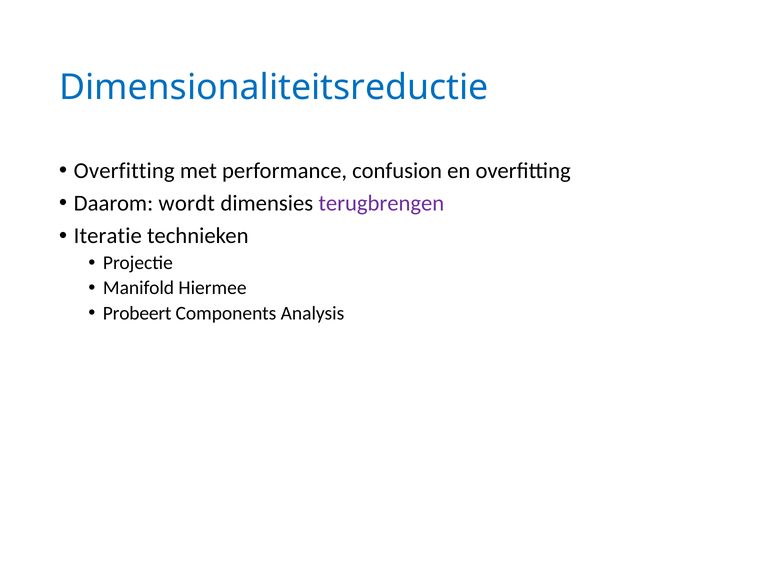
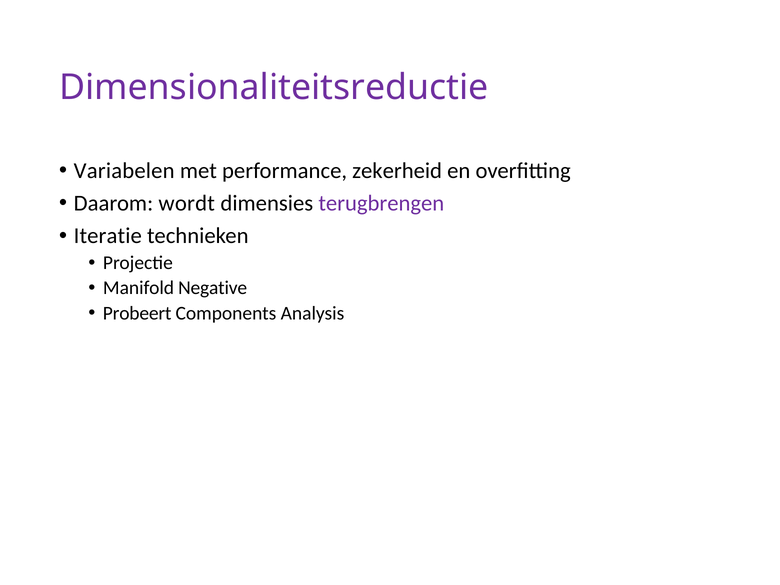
Dimensionaliteitsreductie colour: blue -> purple
Overfitting at (124, 171): Overfitting -> Variabelen
confusion: confusion -> zekerheid
Hiermee: Hiermee -> Negative
